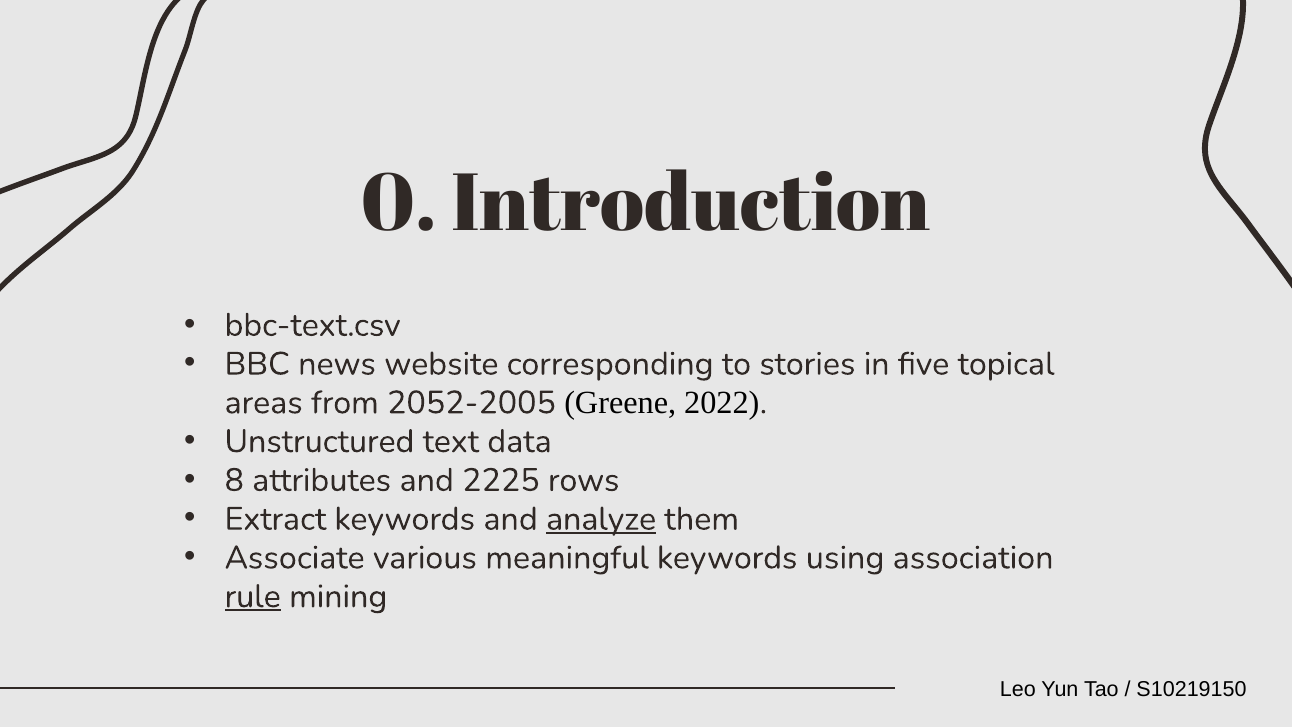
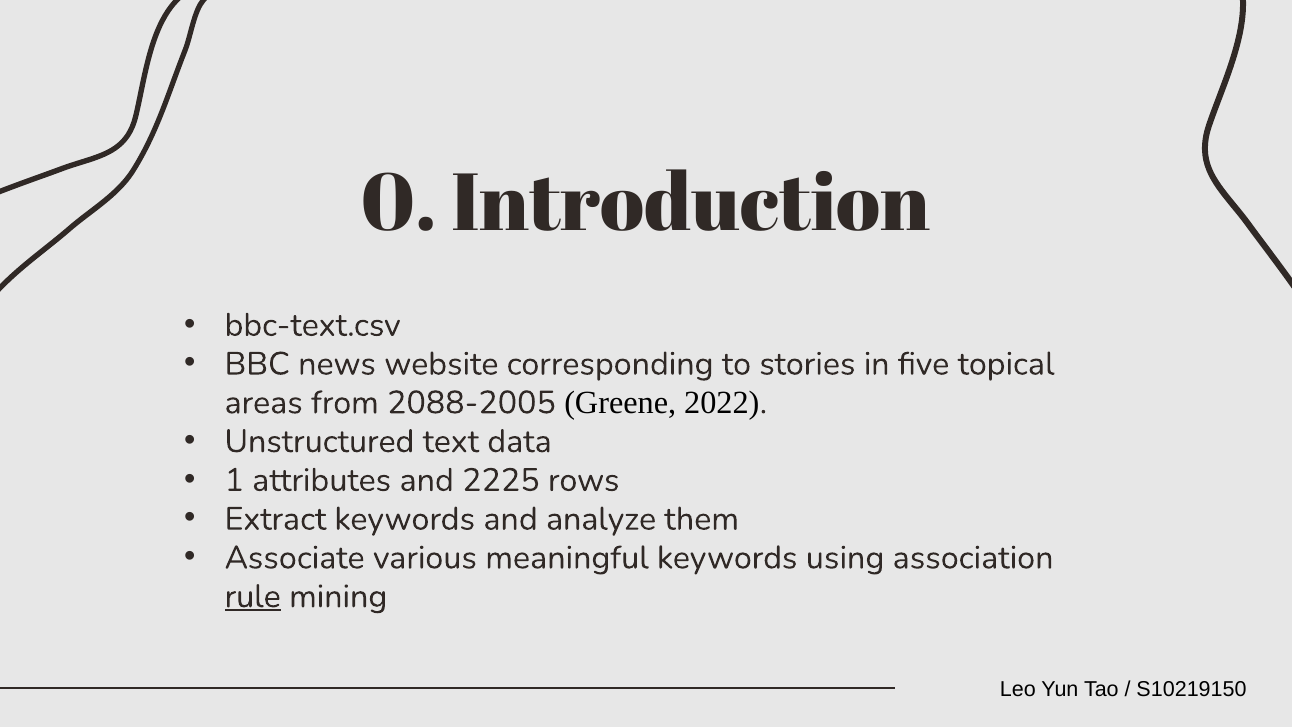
2052-2005: 2052-2005 -> 2088-2005
8: 8 -> 1
analyze underline: present -> none
